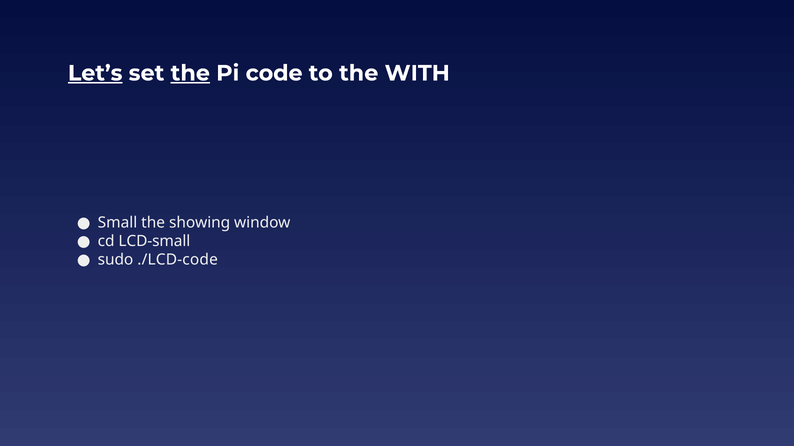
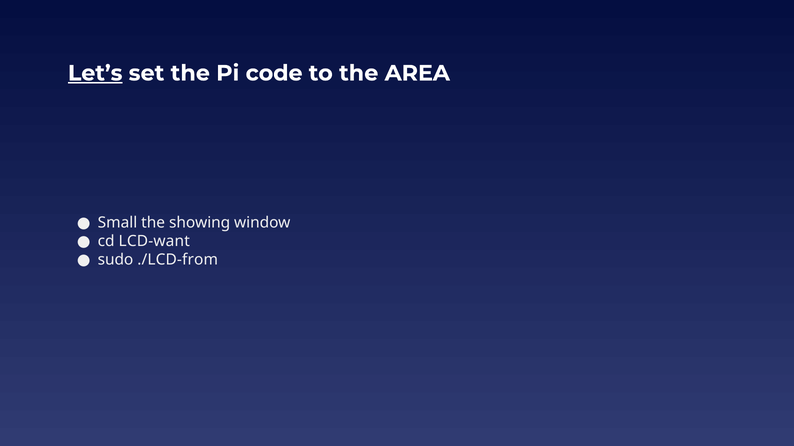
the at (190, 73) underline: present -> none
WITH: WITH -> AREA
LCD-small: LCD-small -> LCD-want
./LCD-code: ./LCD-code -> ./LCD-from
